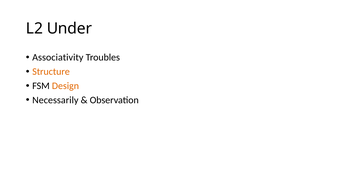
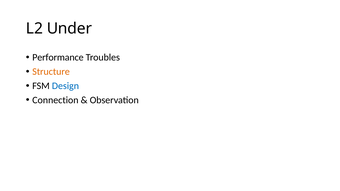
Associativity: Associativity -> Performance
Design colour: orange -> blue
Necessarily: Necessarily -> Connection
